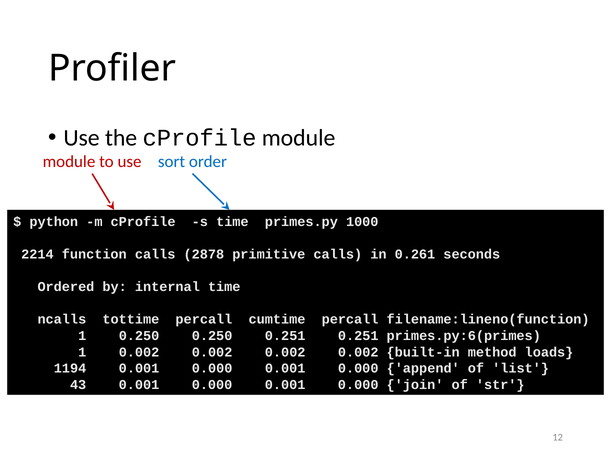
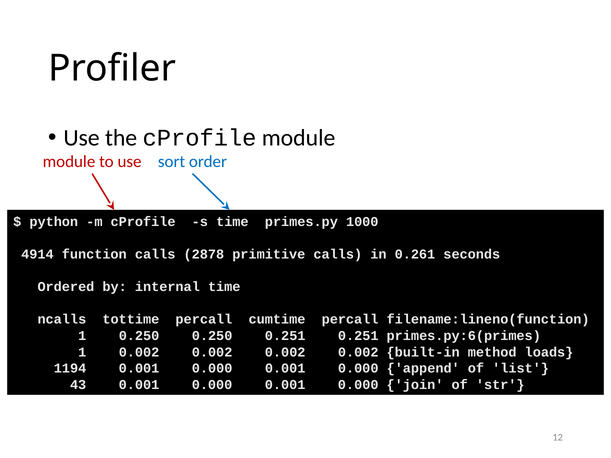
2214: 2214 -> 4914
